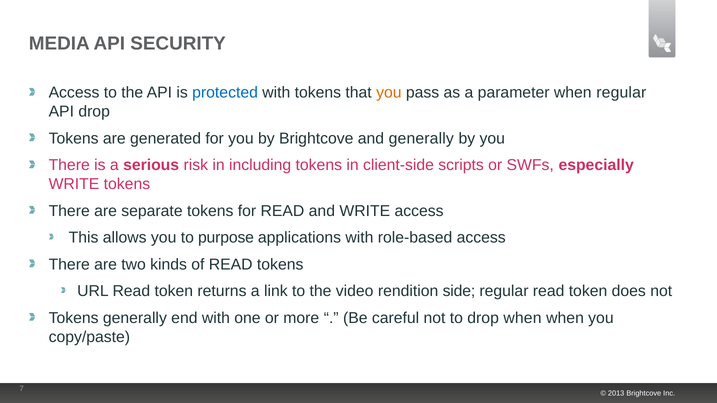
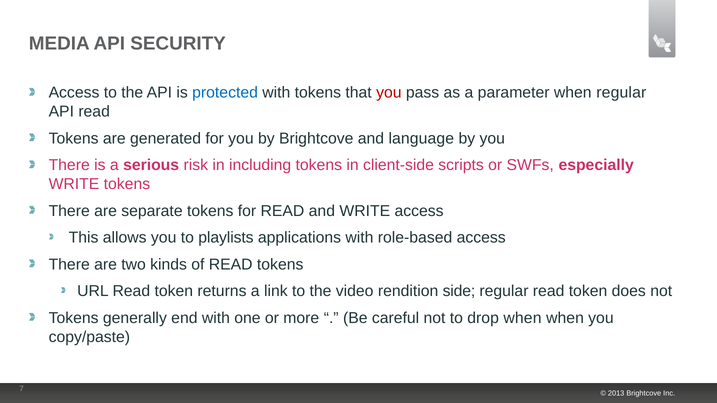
you at (389, 93) colour: orange -> red
API drop: drop -> read
and generally: generally -> language
purpose: purpose -> playlists
